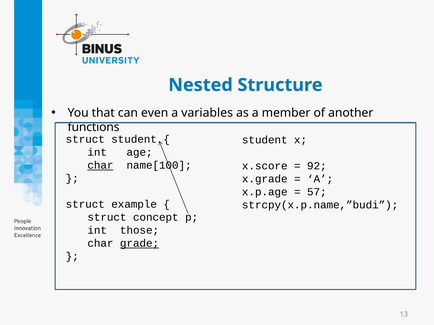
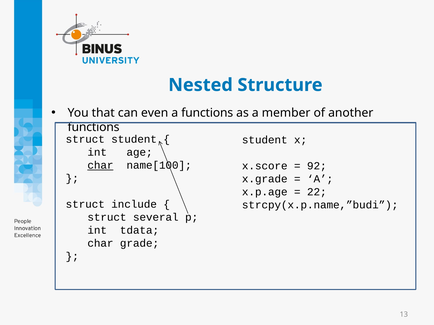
a variables: variables -> functions
57: 57 -> 22
example: example -> include
concept: concept -> several
those: those -> tdata
grade underline: present -> none
